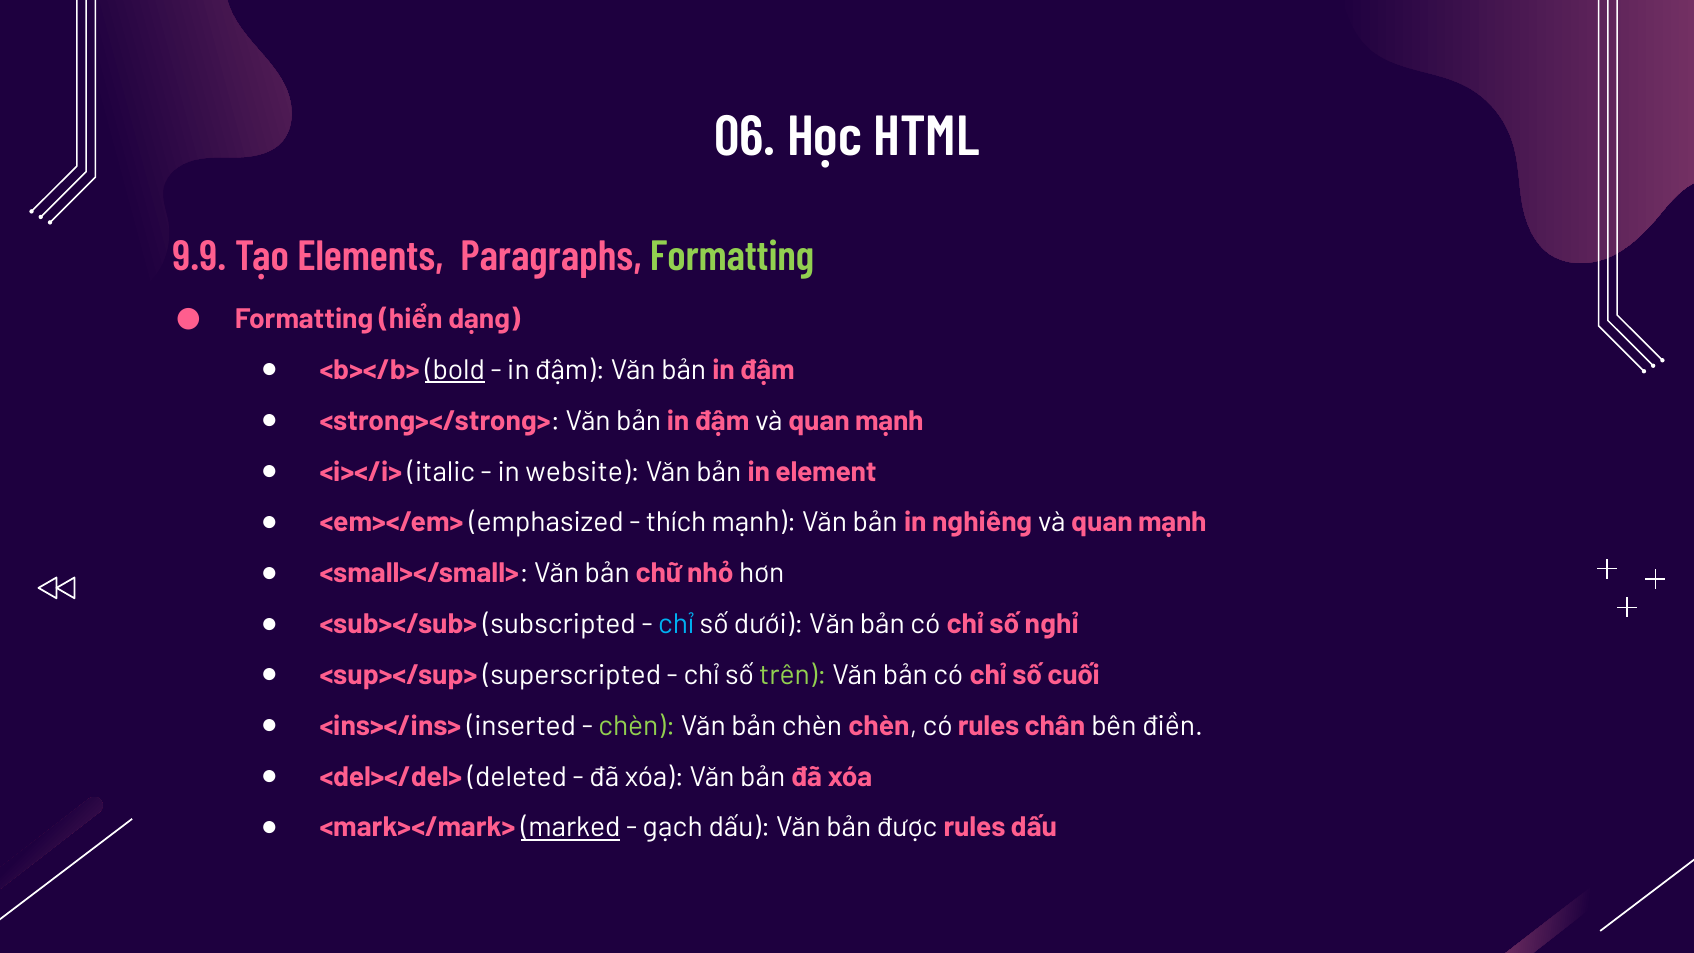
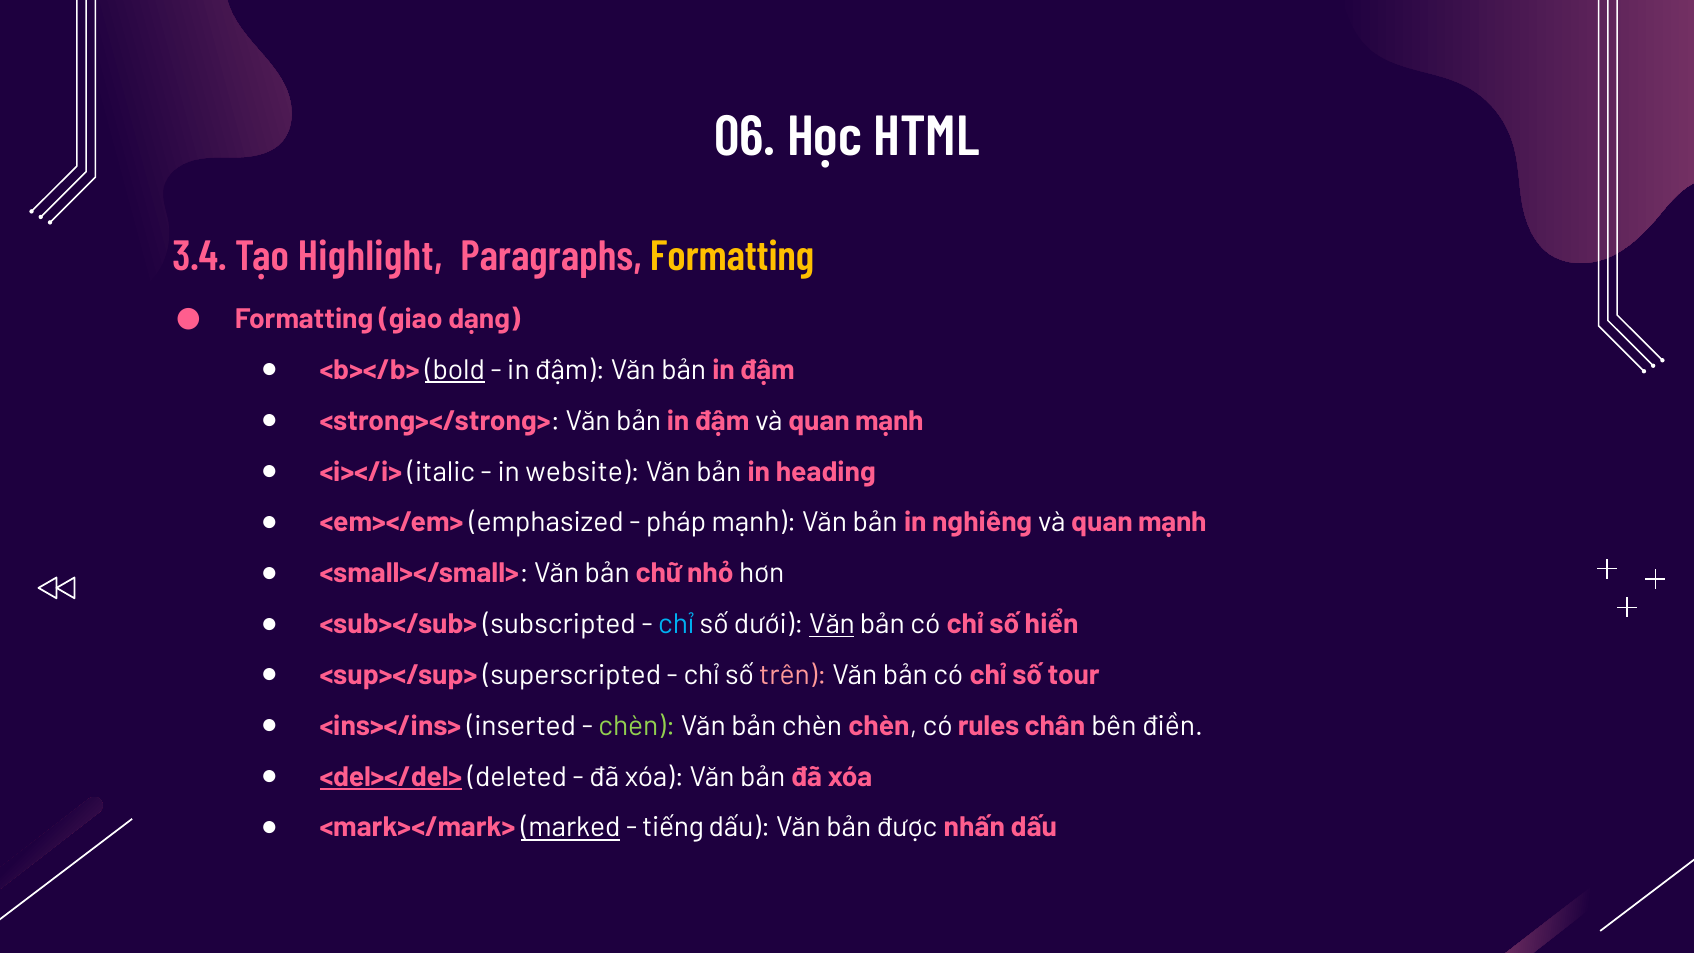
9.9: 9.9 -> 3.4
Elements: Elements -> Highlight
Formatting at (732, 256) colour: light green -> yellow
hiển: hiển -> giao
element: element -> heading
thích: thích -> pháp
Văn at (832, 624) underline: none -> present
nghỉ: nghỉ -> hiển
trên colour: light green -> pink
cuối: cuối -> tour
<del></del> underline: none -> present
gạch: gạch -> tiếng
được rules: rules -> nhấn
